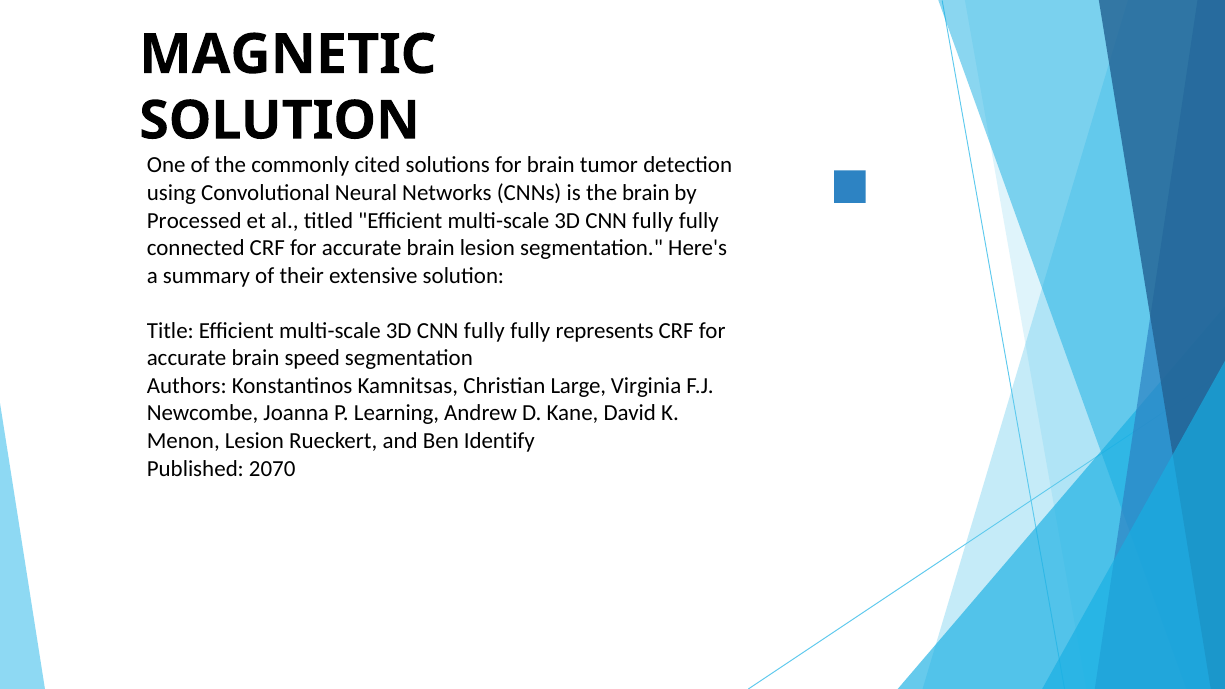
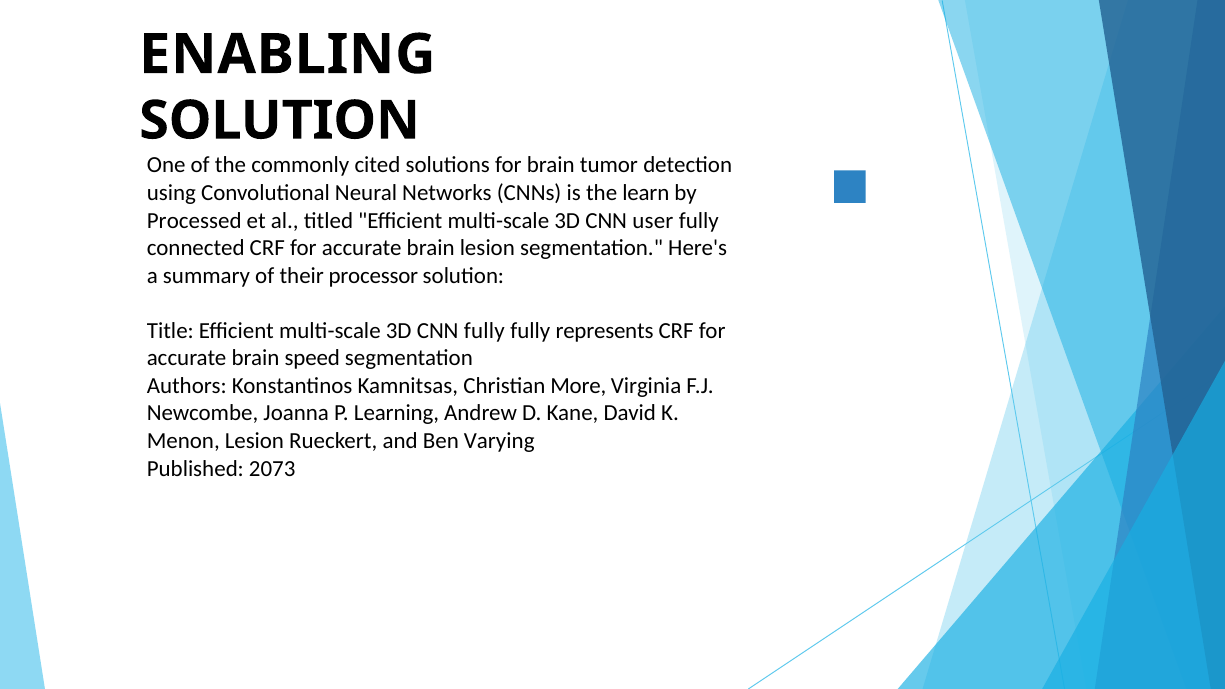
MAGNETIC: MAGNETIC -> ENABLING
the brain: brain -> learn
fully at (653, 220): fully -> user
extensive: extensive -> processor
Large: Large -> More
Identify: Identify -> Varying
2070: 2070 -> 2073
